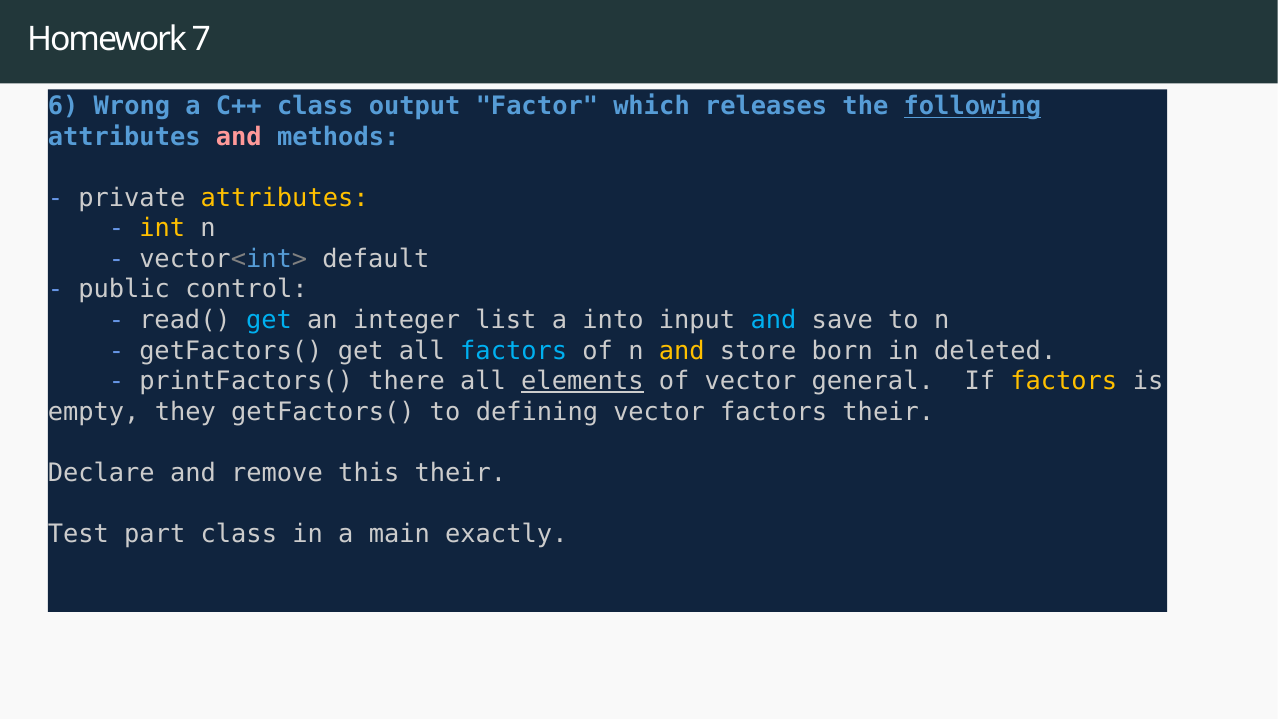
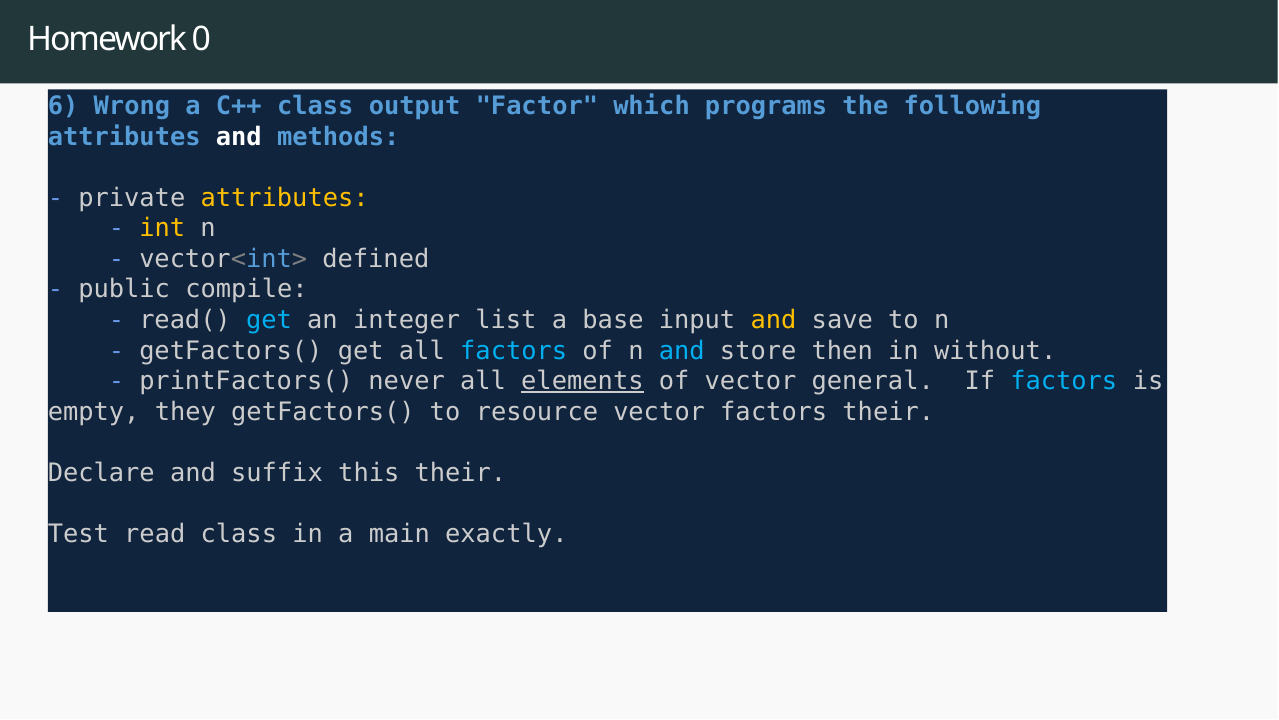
7: 7 -> 0
releases: releases -> programs
following underline: present -> none
and at (239, 137) colour: pink -> white
default: default -> defined
control: control -> compile
into: into -> base
and at (774, 320) colour: light blue -> yellow
and at (682, 351) colour: yellow -> light blue
born: born -> then
deleted: deleted -> without
there: there -> never
factors at (1064, 381) colour: yellow -> light blue
defining: defining -> resource
remove: remove -> suffix
part: part -> read
